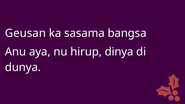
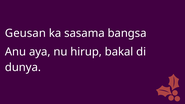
dinya: dinya -> bakal
